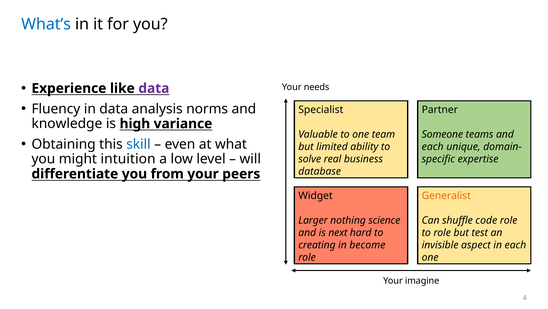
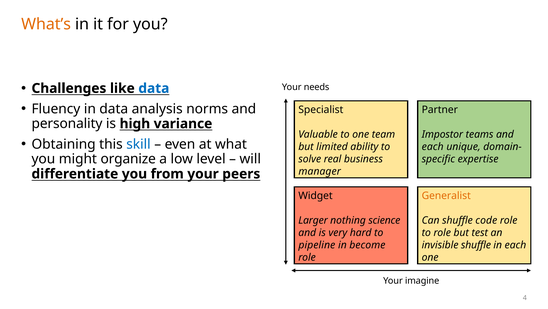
What’s colour: blue -> orange
Experience: Experience -> Challenges
data at (154, 88) colour: purple -> blue
knowledge: knowledge -> personality
Someone: Someone -> Impostor
intuition: intuition -> organize
database: database -> manager
next: next -> very
creating: creating -> pipeline
invisible aspect: aspect -> shuffle
